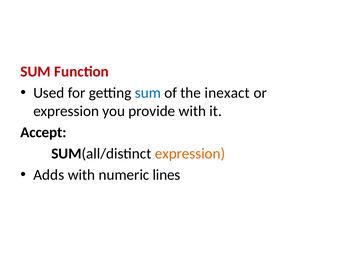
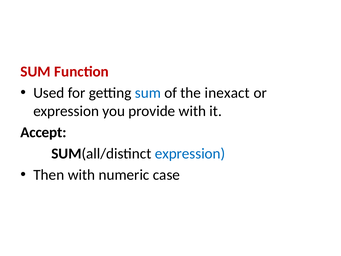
expression at (190, 153) colour: orange -> blue
Adds: Adds -> Then
lines: lines -> case
